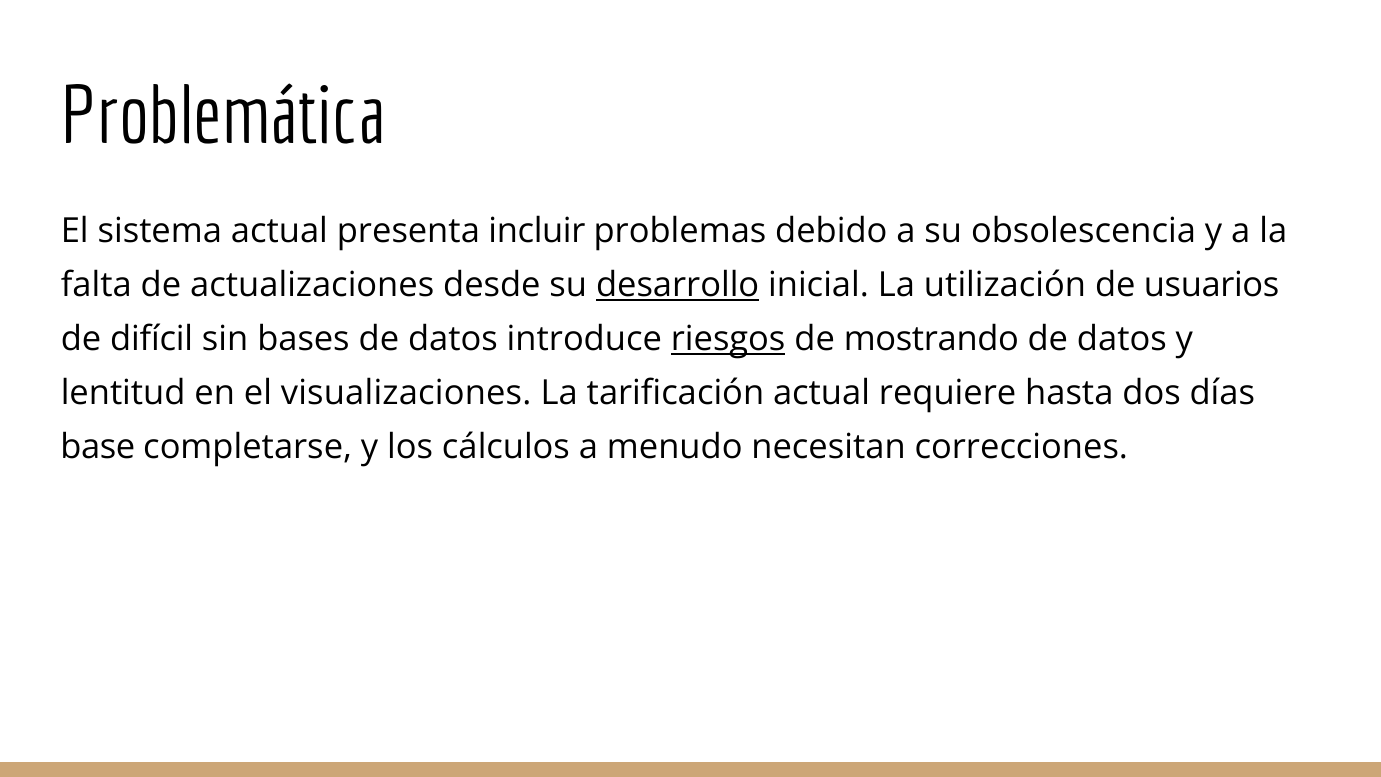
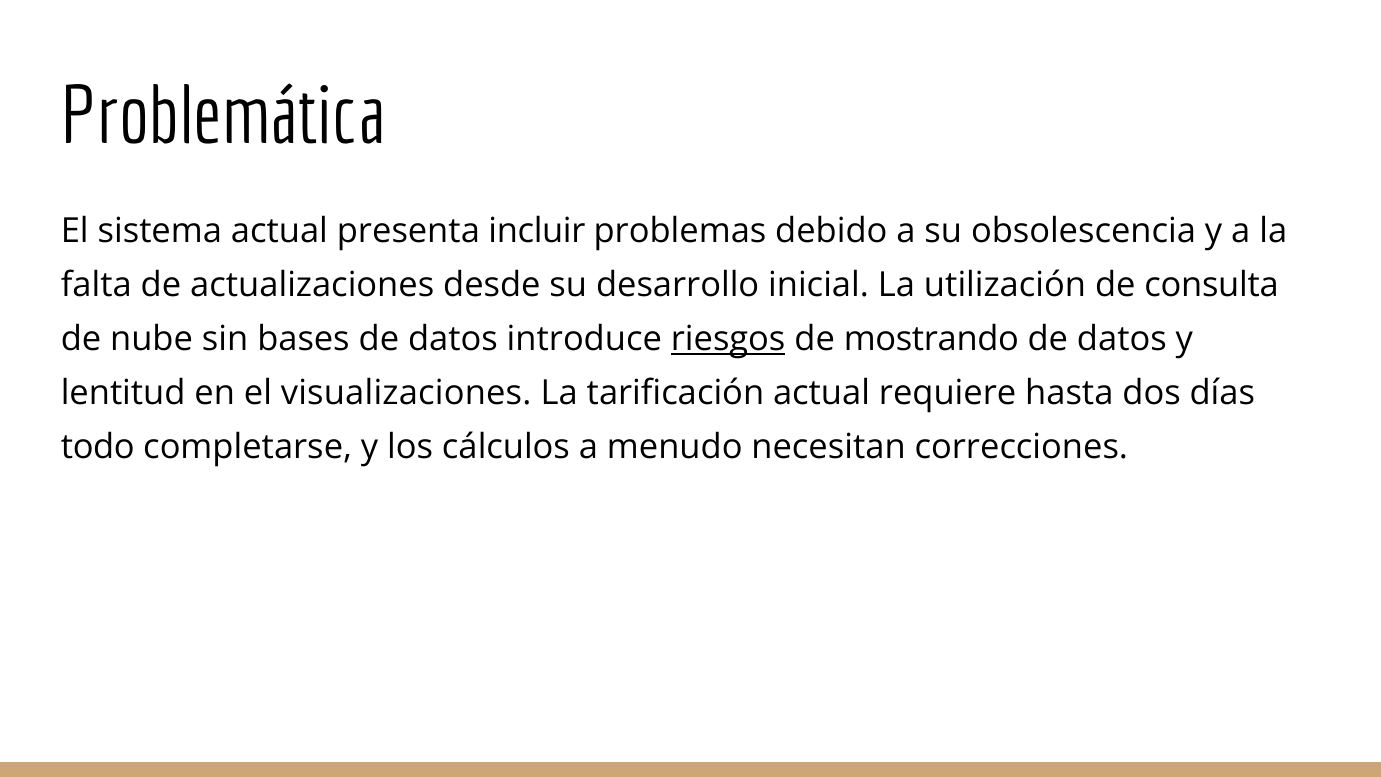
desarrollo underline: present -> none
usuarios: usuarios -> consulta
difícil: difícil -> nube
base: base -> todo
